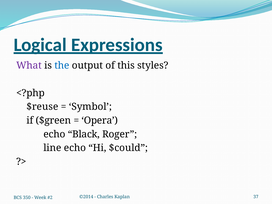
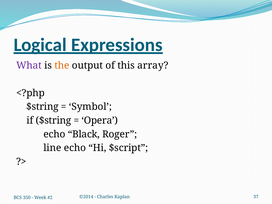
the colour: blue -> orange
styles: styles -> array
$reuse at (42, 107): $reuse -> $string
if $green: $green -> $string
$could: $could -> $script
